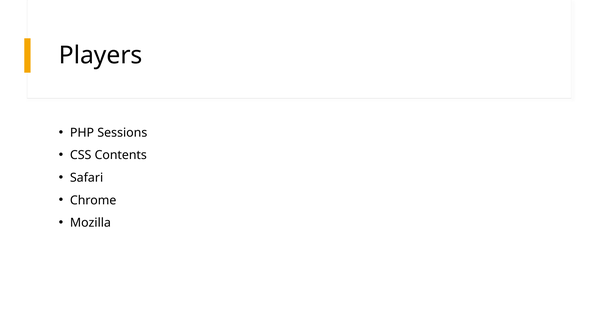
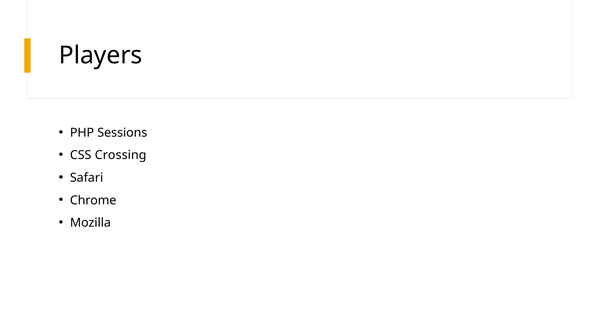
Contents: Contents -> Crossing
